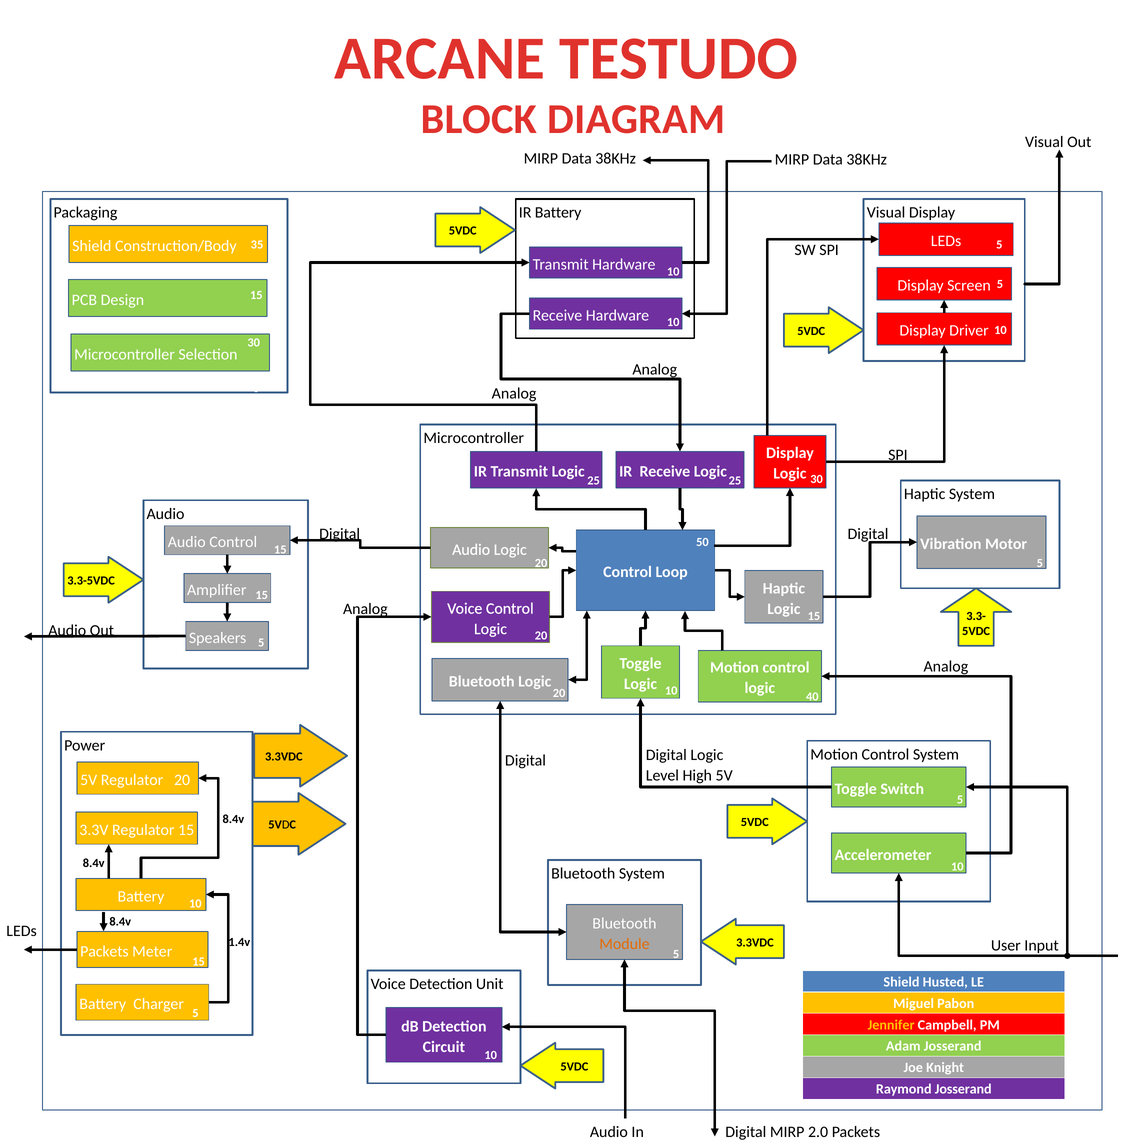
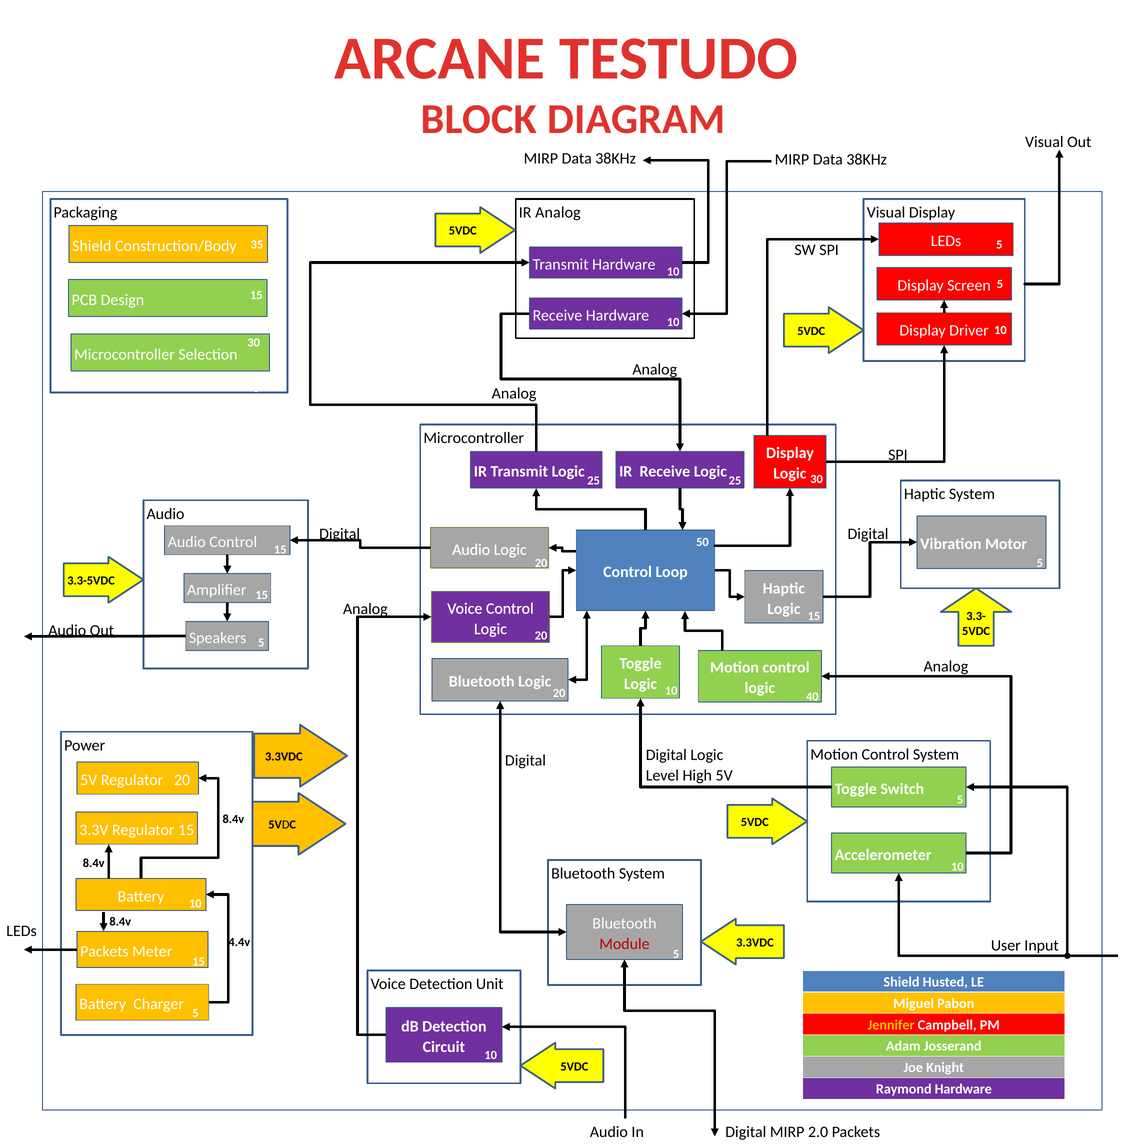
IR Battery: Battery -> Analog
1.4v: 1.4v -> 4.4v
Module colour: orange -> red
Raymond Josserand: Josserand -> Hardware
